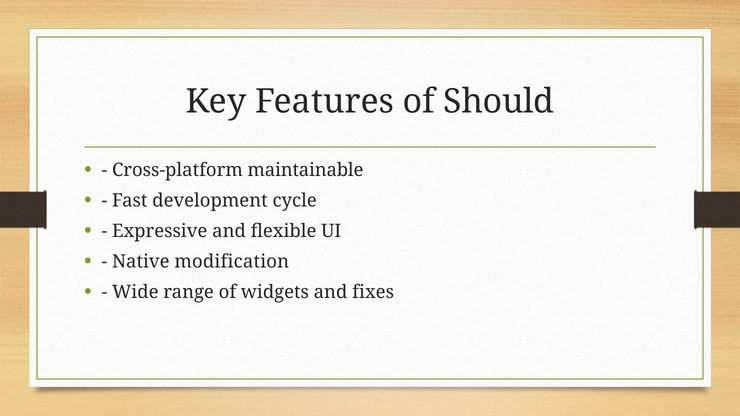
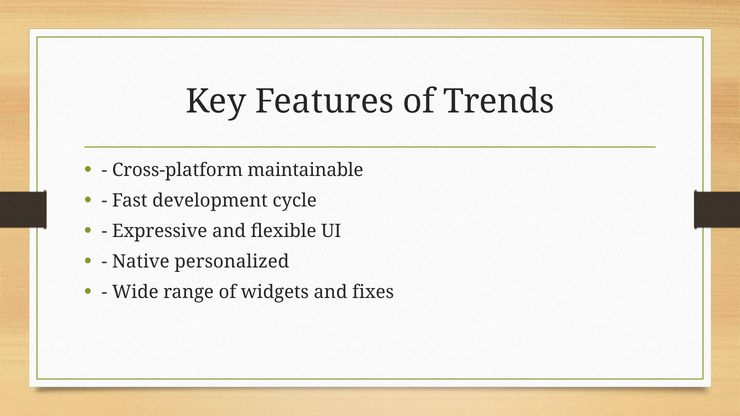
Should: Should -> Trends
modification: modification -> personalized
